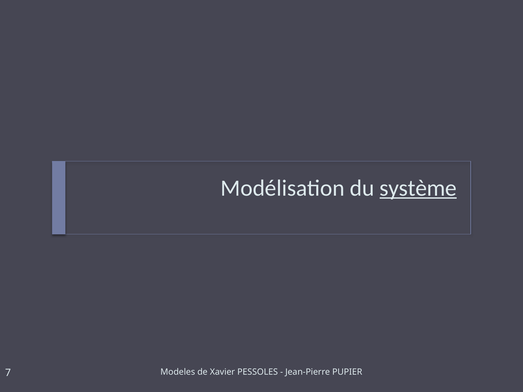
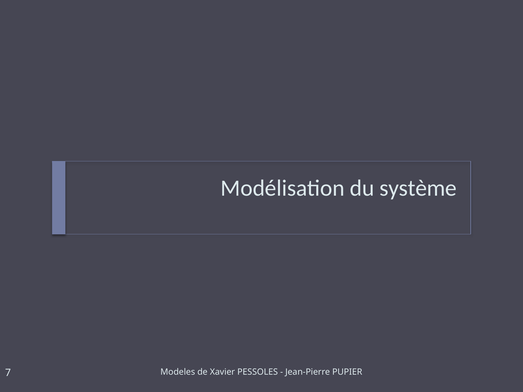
système underline: present -> none
